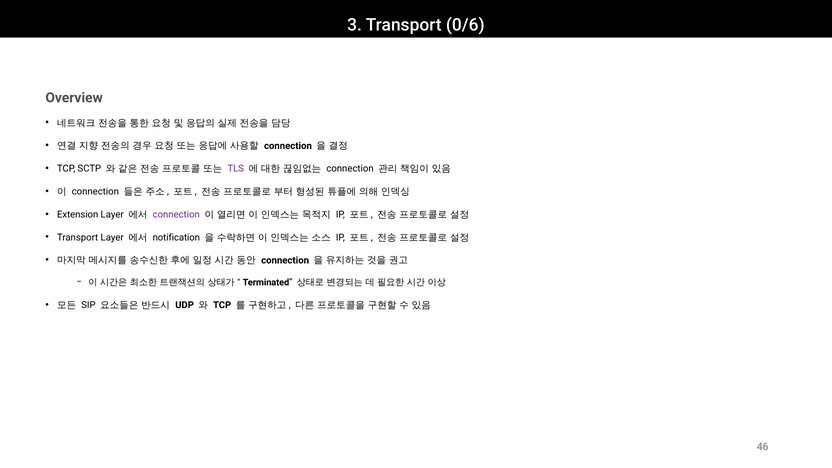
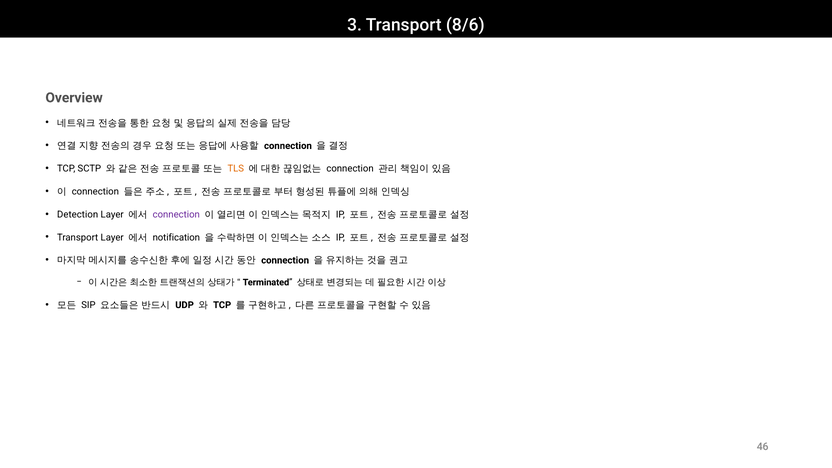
0/6: 0/6 -> 8/6
TLS colour: purple -> orange
Extension: Extension -> Detection
